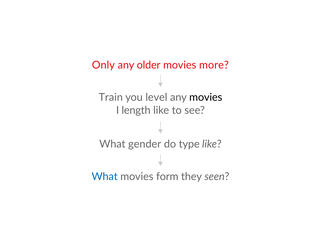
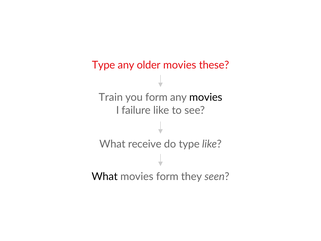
Only at (103, 65): Only -> Type
more: more -> these
you level: level -> form
length: length -> failure
gender: gender -> receive
What at (105, 176) colour: blue -> black
